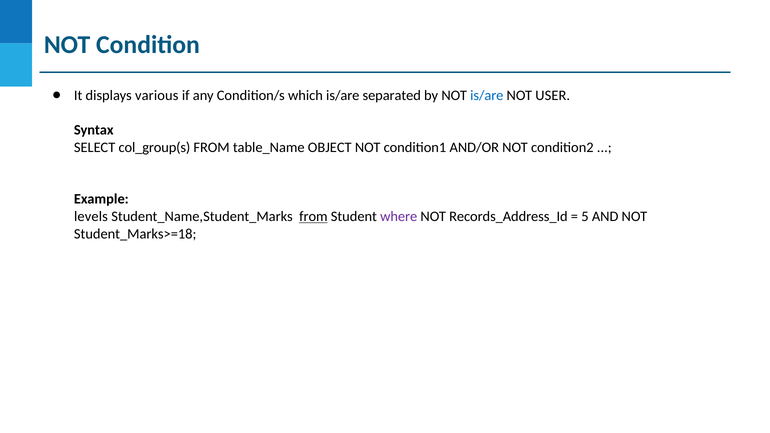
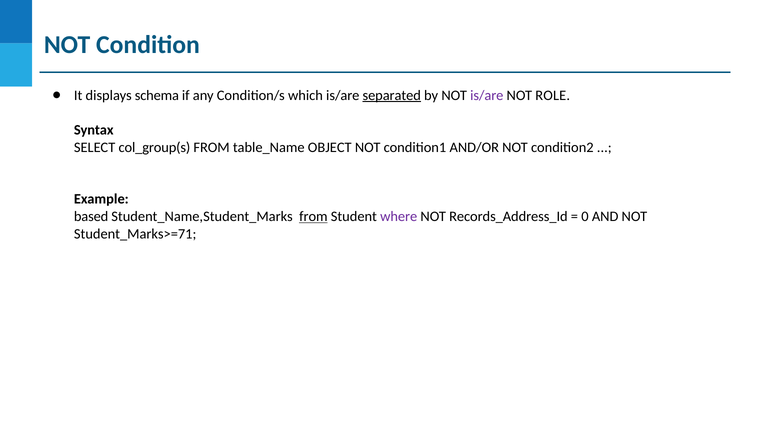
various: various -> schema
separated underline: none -> present
is/are at (487, 95) colour: blue -> purple
USER: USER -> ROLE
levels: levels -> based
5: 5 -> 0
Student_Marks>=18: Student_Marks>=18 -> Student_Marks>=71
